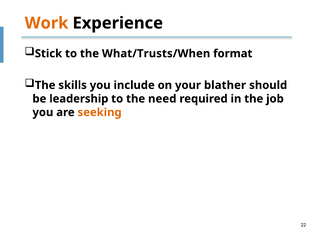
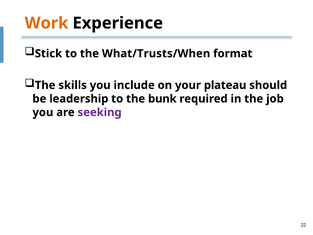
blather: blather -> plateau
need: need -> bunk
seeking colour: orange -> purple
